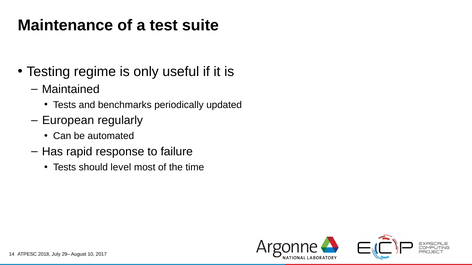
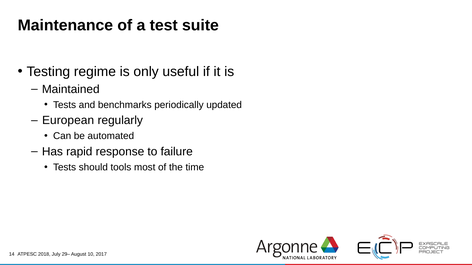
level: level -> tools
